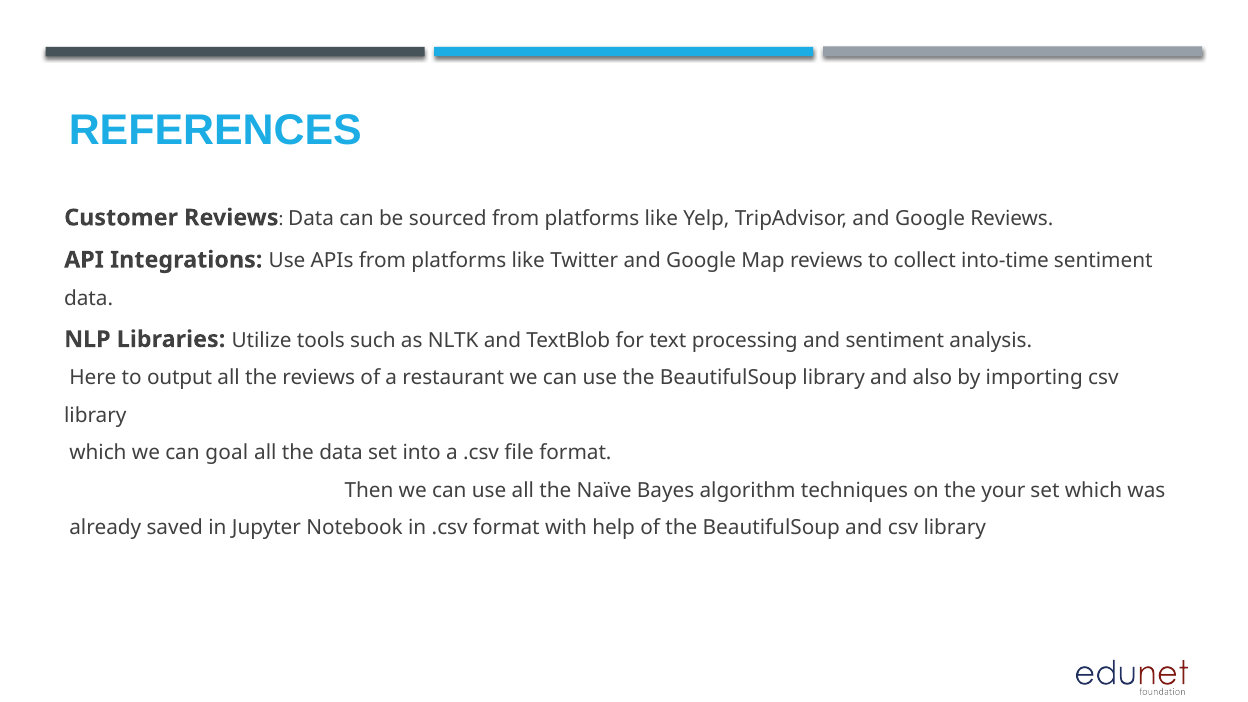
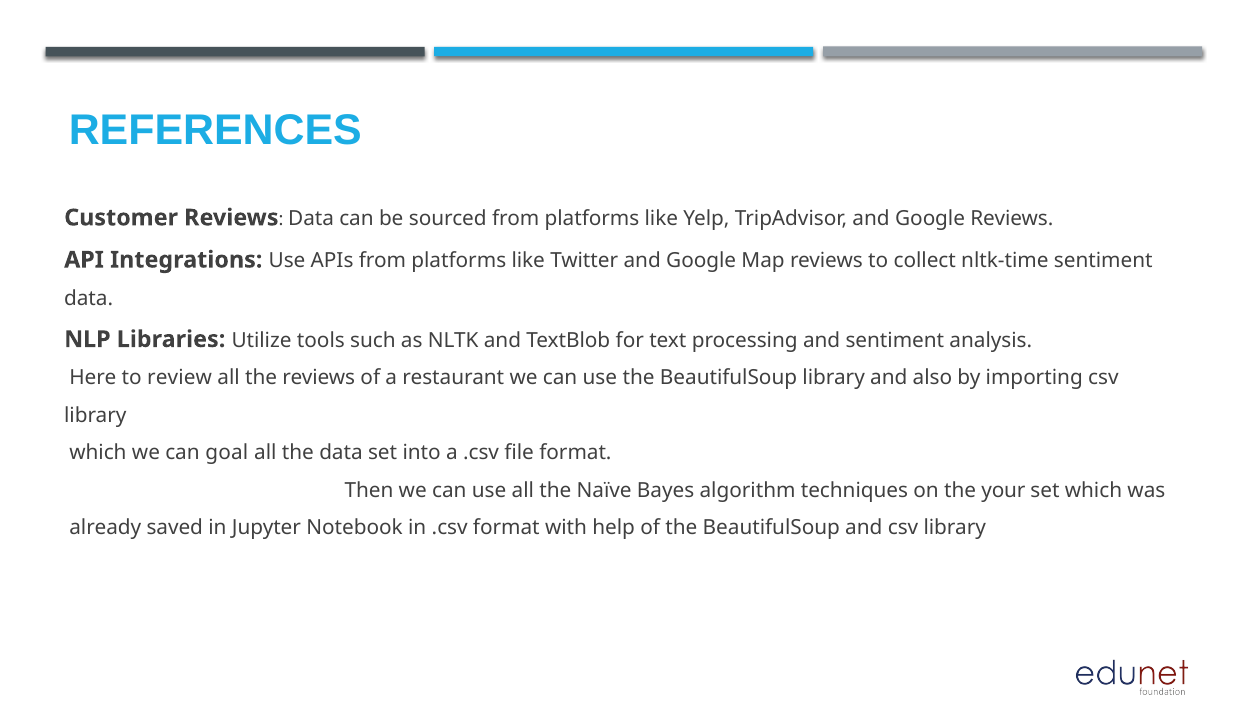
into-time: into-time -> nltk-time
output: output -> review
